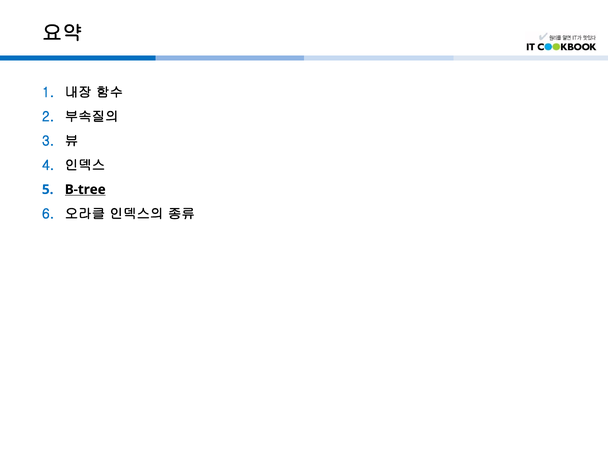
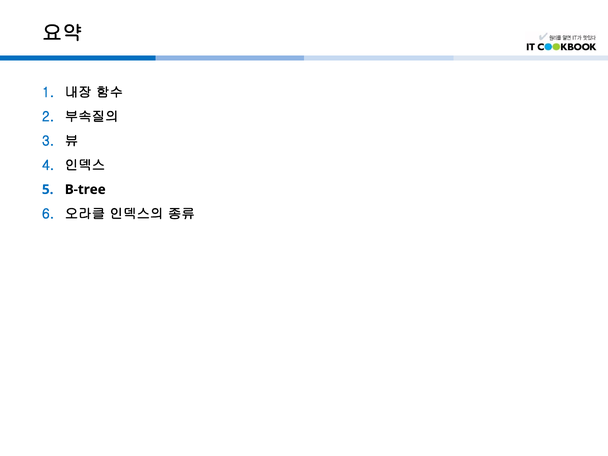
B-tree underline: present -> none
